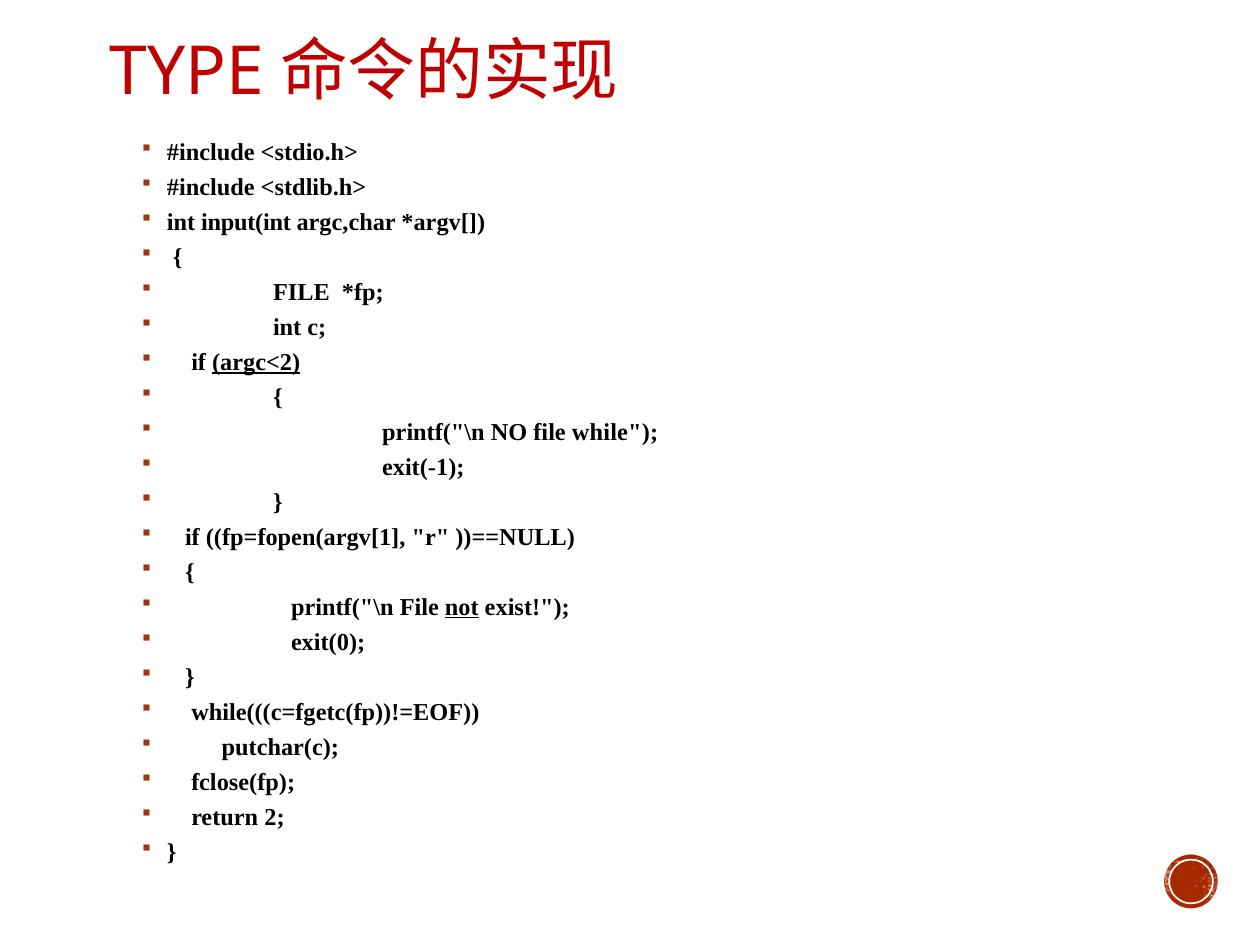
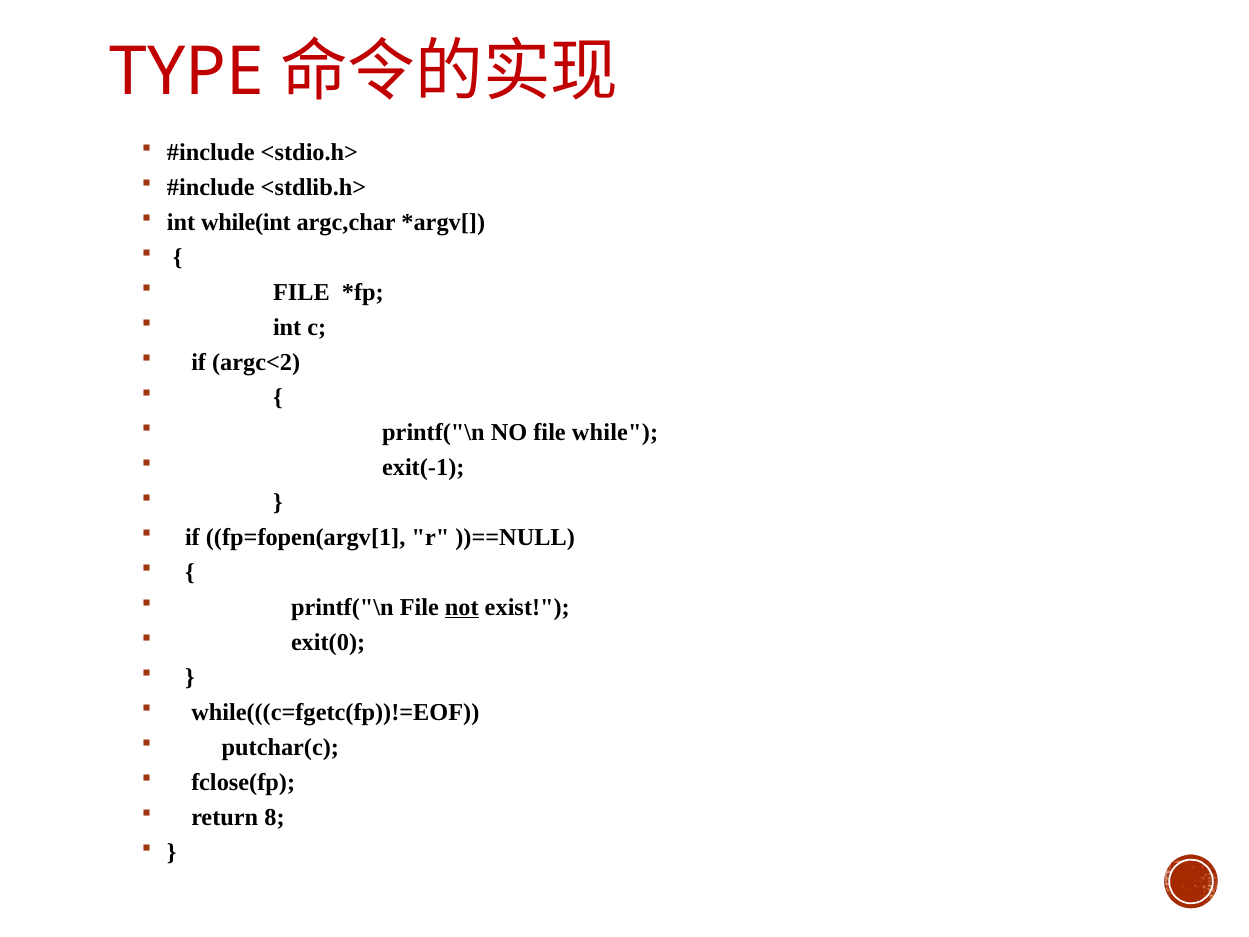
input(int: input(int -> while(int
argc<2 underline: present -> none
2: 2 -> 8
